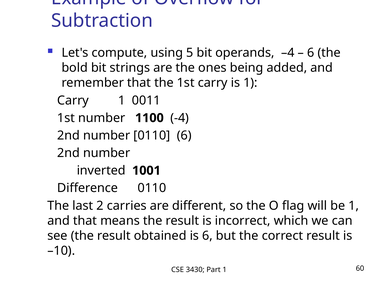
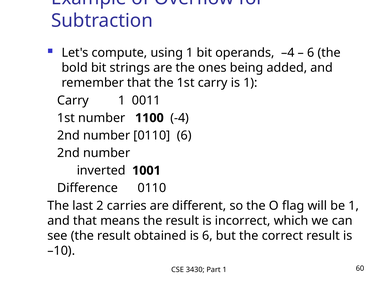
using 5: 5 -> 1
